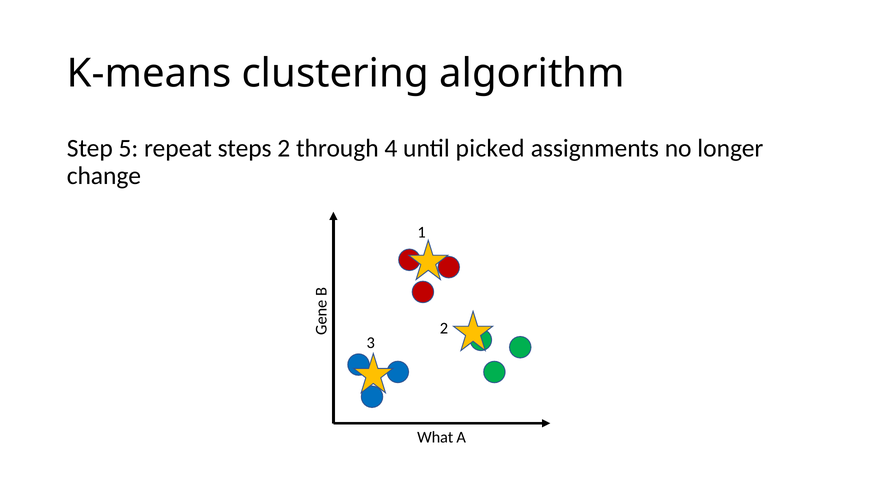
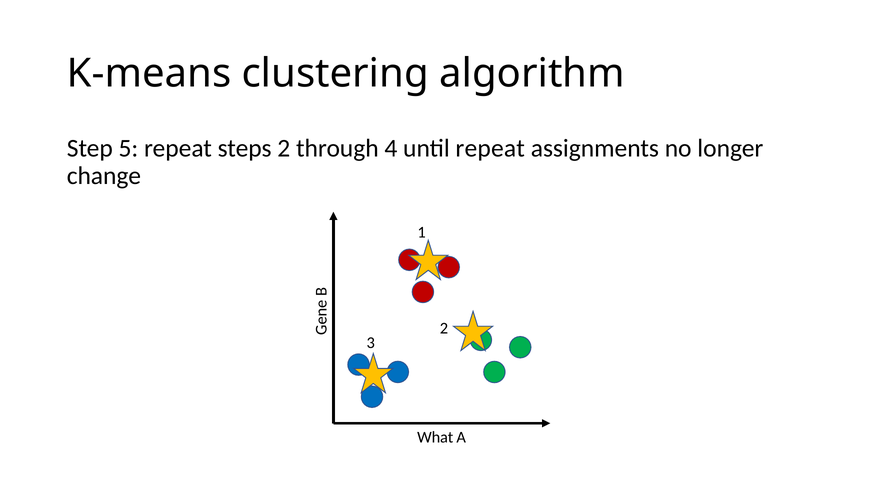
until picked: picked -> repeat
